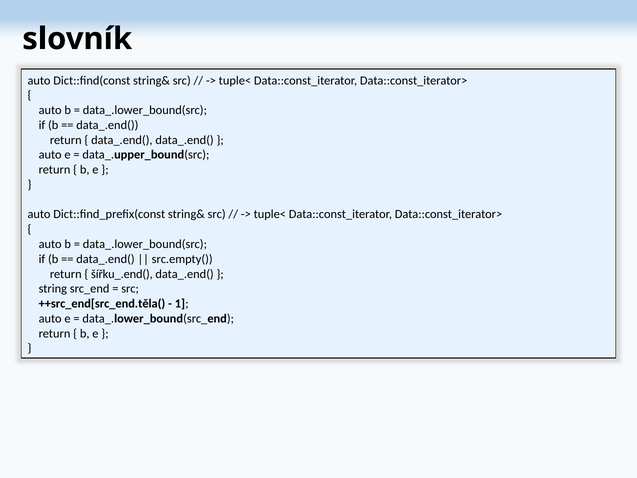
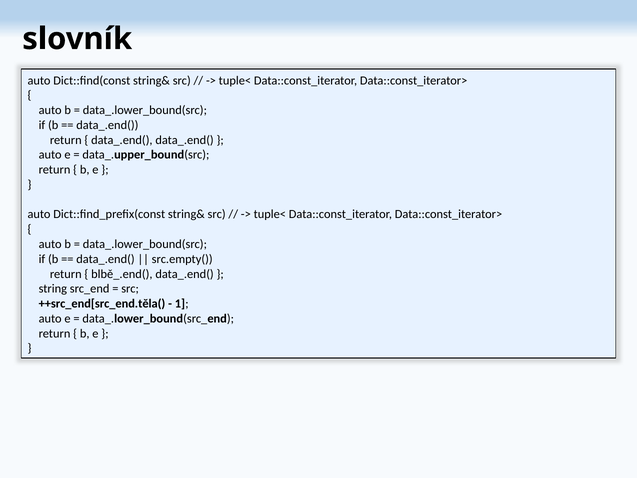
šířku_.end(: šířku_.end( -> blbě_.end(
